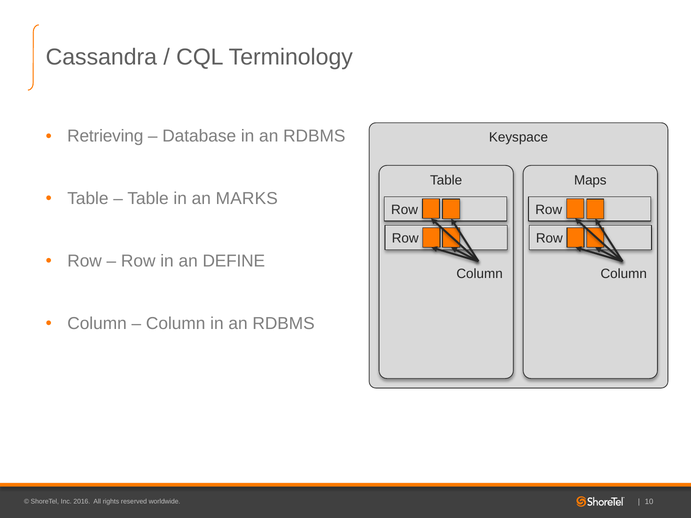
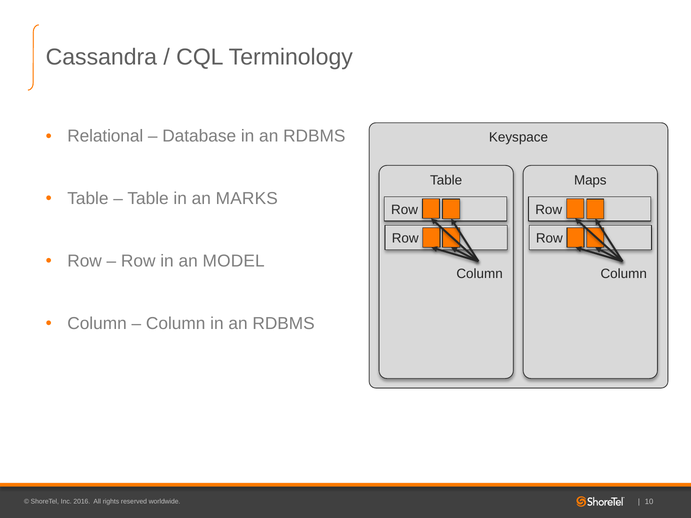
Retrieving: Retrieving -> Relational
DEFINE: DEFINE -> MODEL
